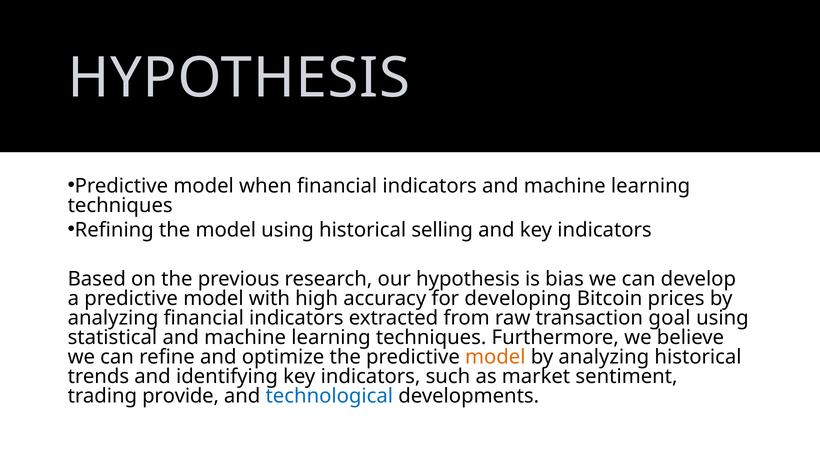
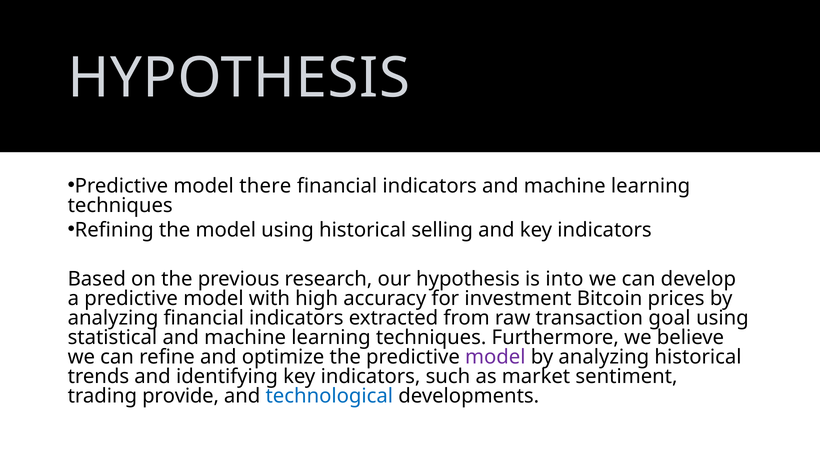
when: when -> there
bias: bias -> into
developing: developing -> investment
model at (495, 357) colour: orange -> purple
